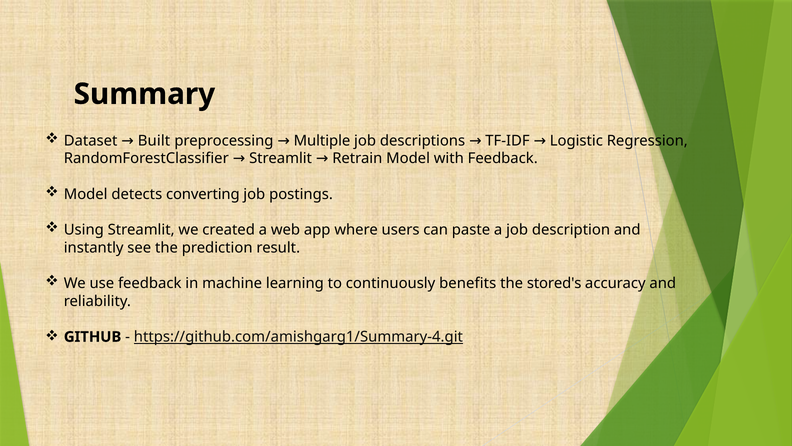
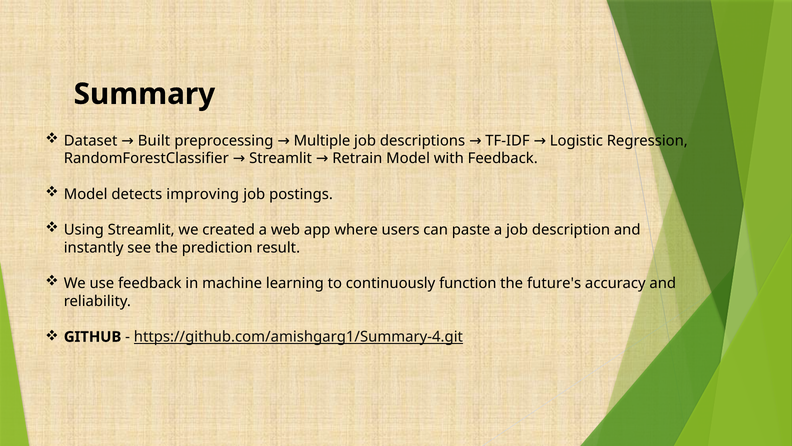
converting: converting -> improving
benefits: benefits -> function
stored's: stored's -> future's
